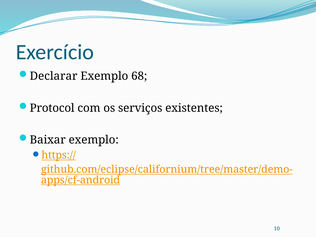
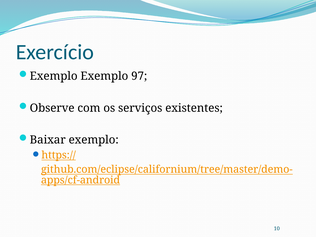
Declarar at (54, 76): Declarar -> Exemplo
68: 68 -> 97
Protocol: Protocol -> Observe
